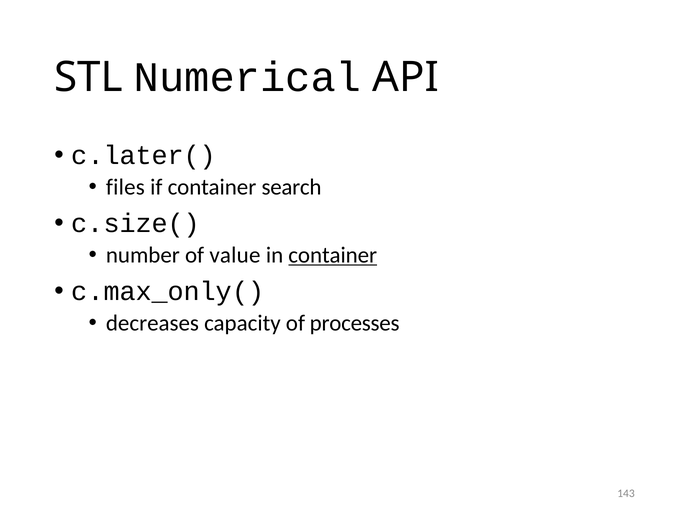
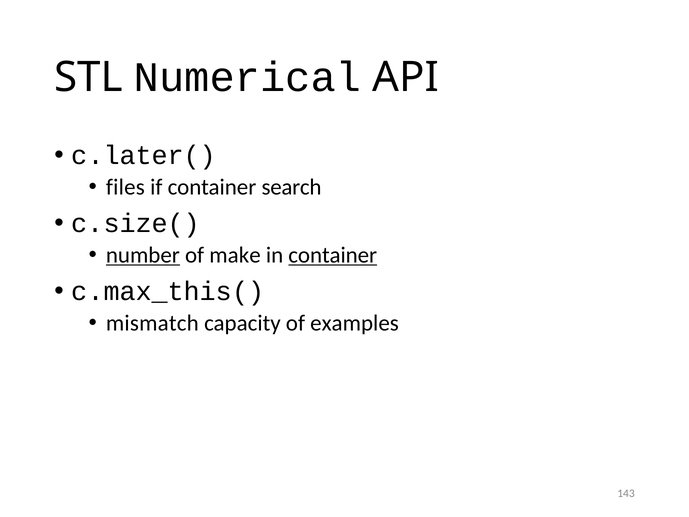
number underline: none -> present
value: value -> make
c.max_only(: c.max_only( -> c.max_this(
decreases: decreases -> mismatch
processes: processes -> examples
